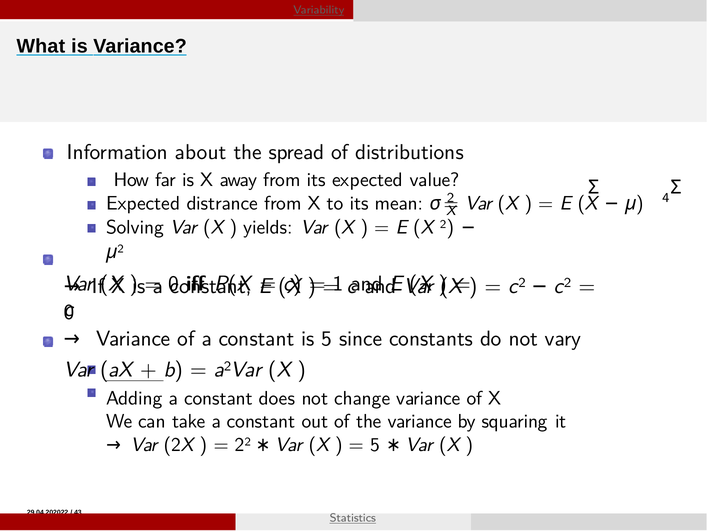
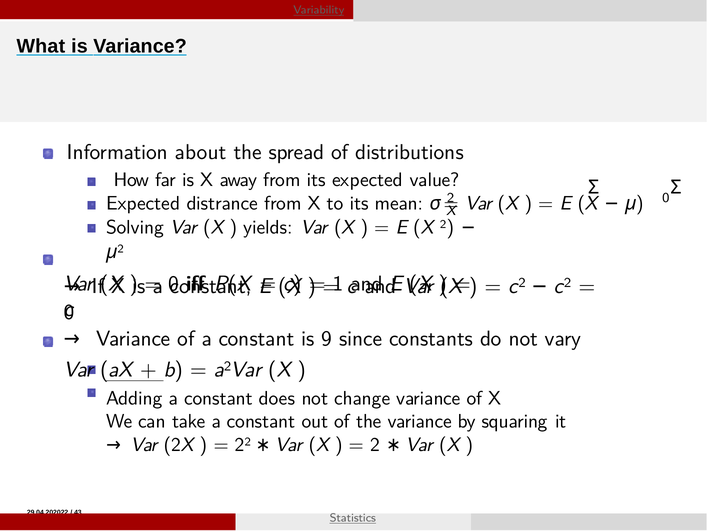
µ 4: 4 -> 0
is 5: 5 -> 9
5 at (375, 444): 5 -> 2
